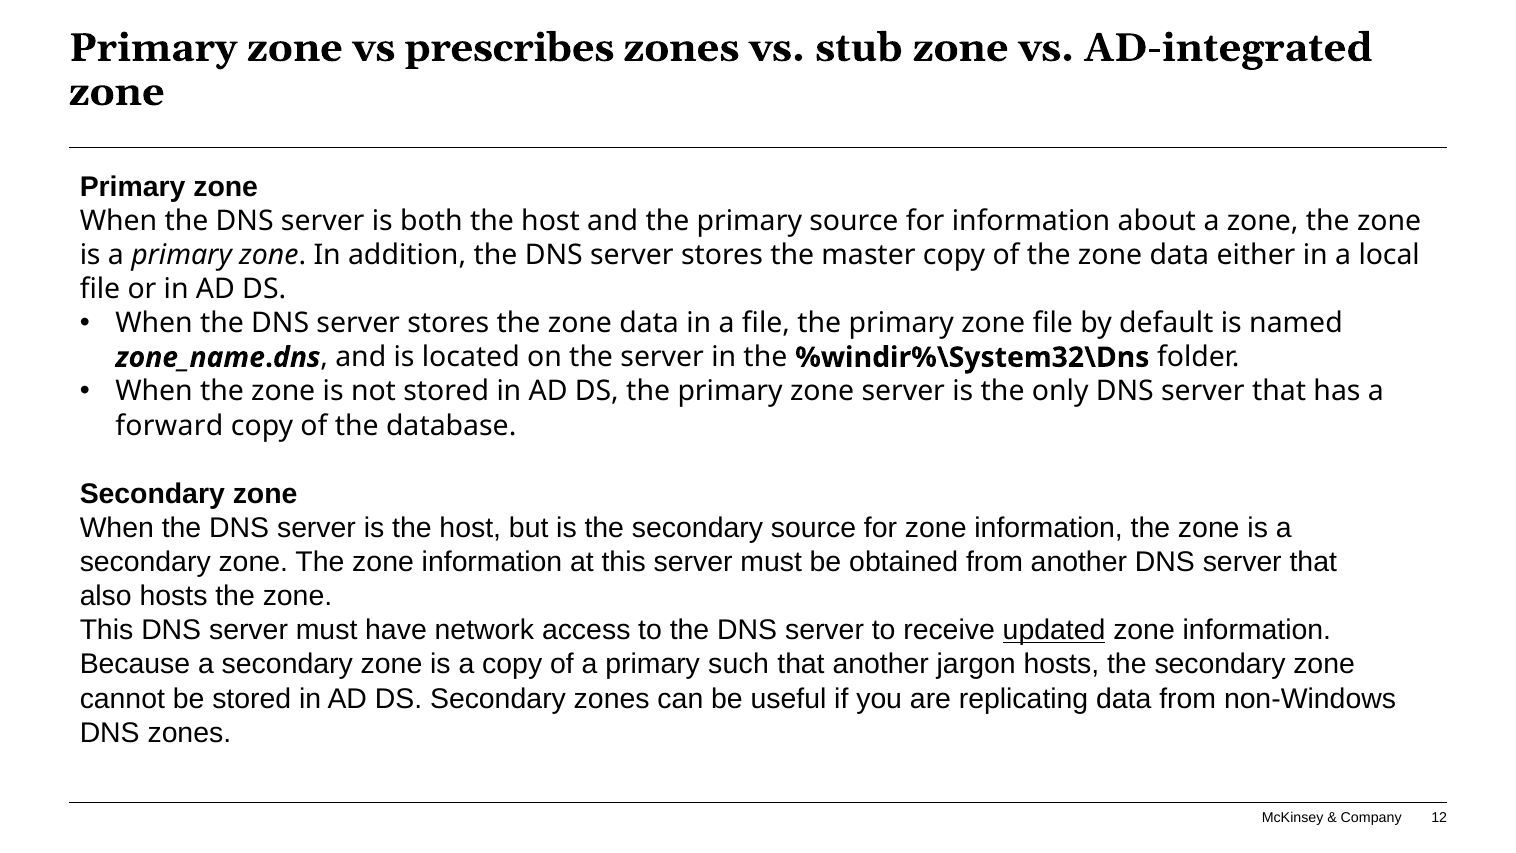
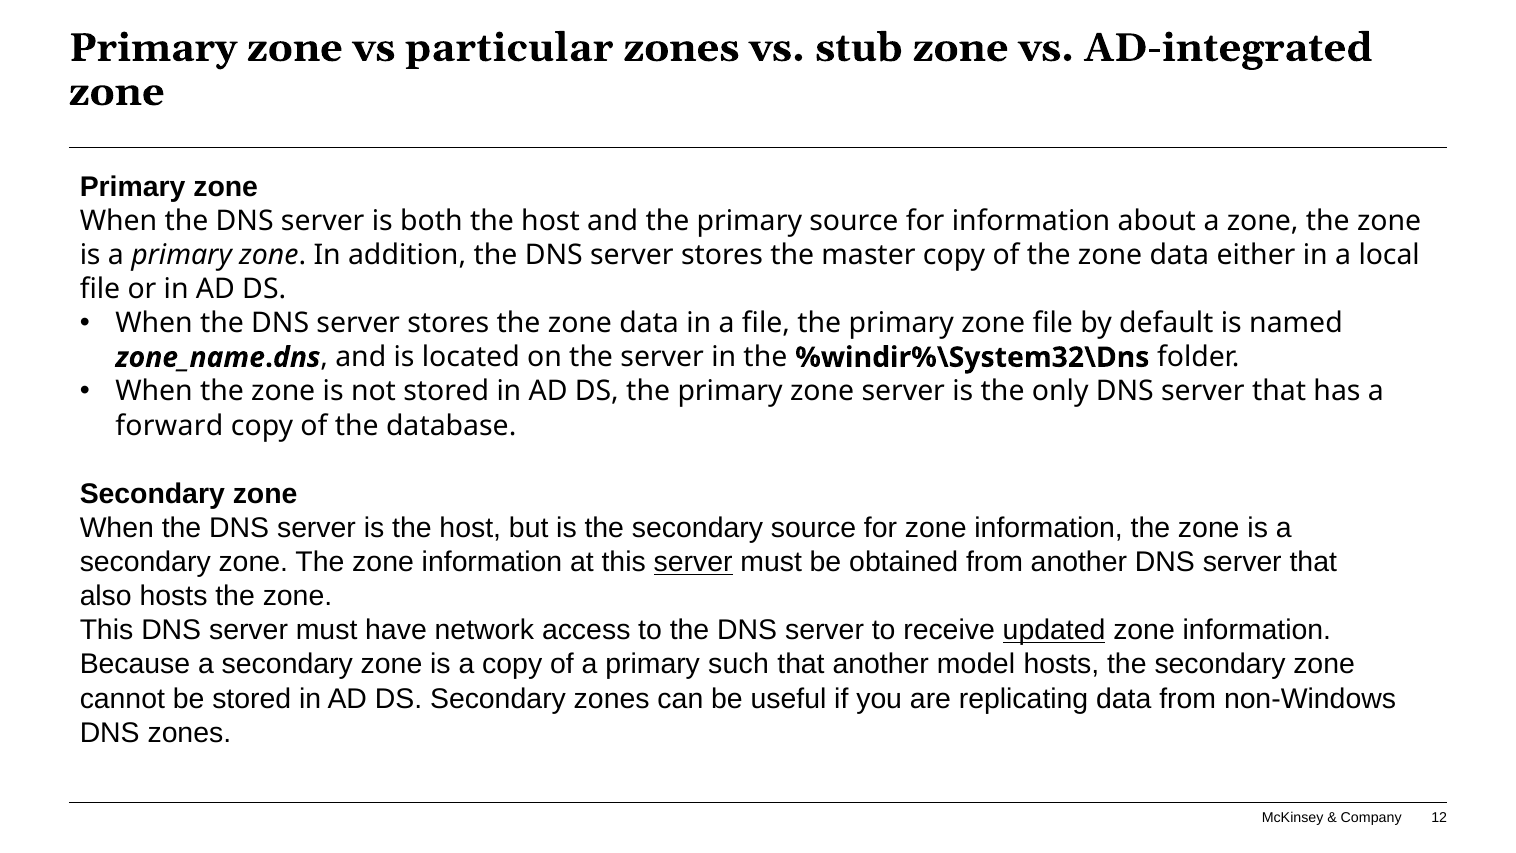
prescribes: prescribes -> particular
server at (693, 562) underline: none -> present
jargon: jargon -> model
